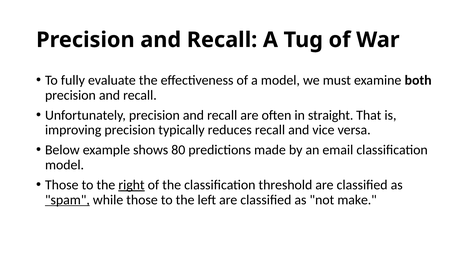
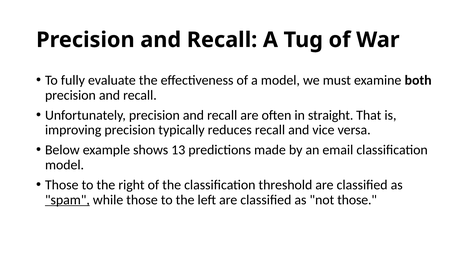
80: 80 -> 13
right underline: present -> none
not make: make -> those
